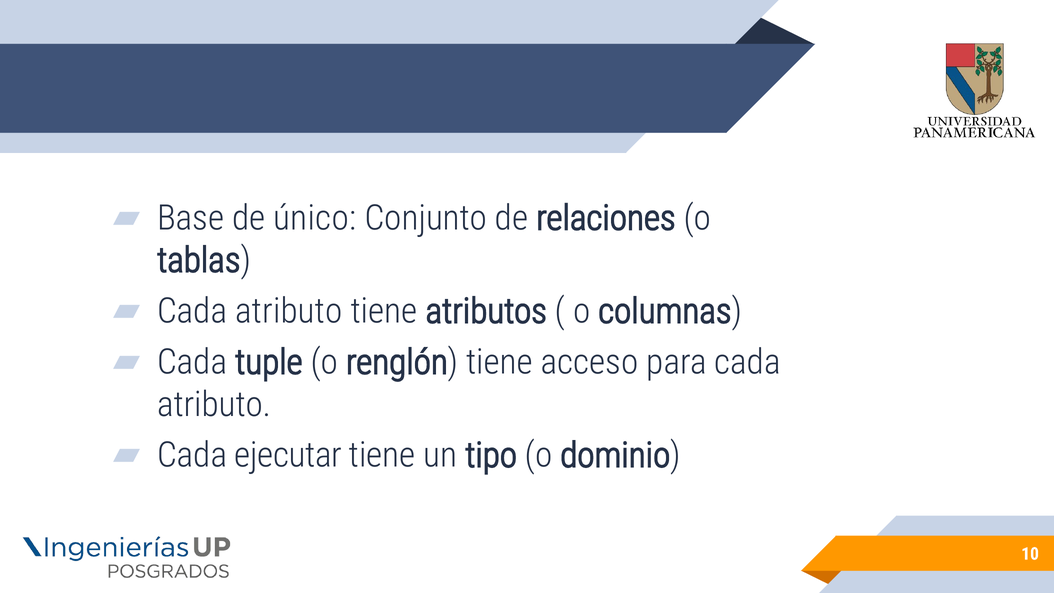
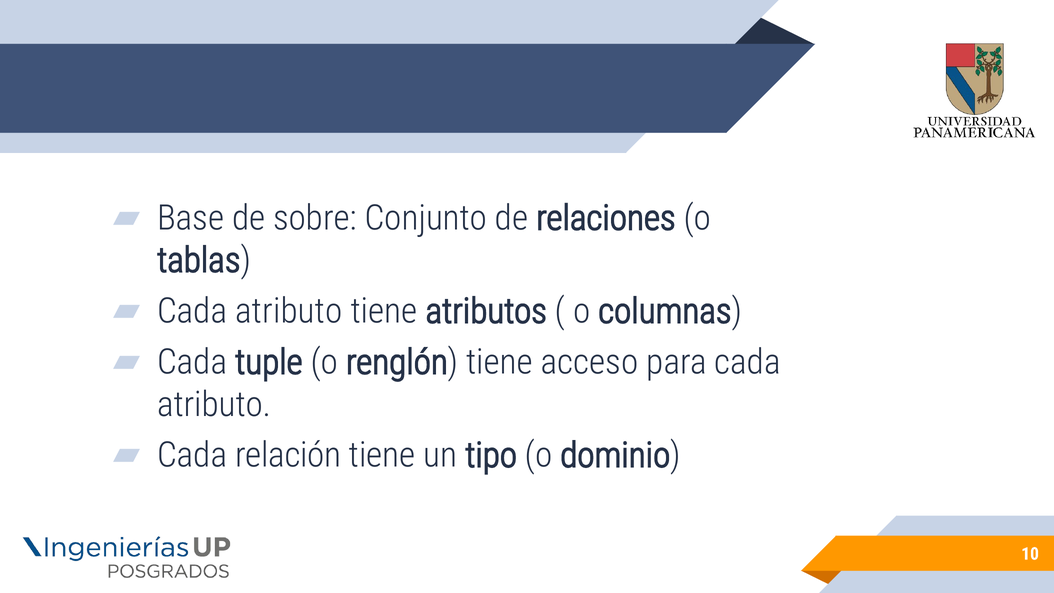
único: único -> sobre
ejecutar: ejecutar -> relación
